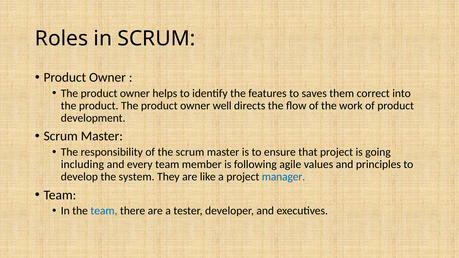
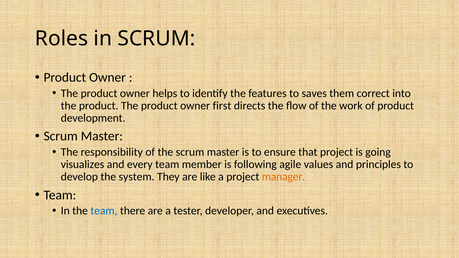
well: well -> first
including: including -> visualizes
manager colour: blue -> orange
